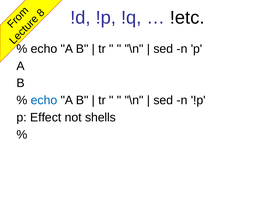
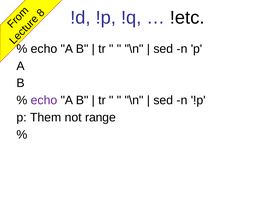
echo at (44, 100) colour: blue -> purple
Effect: Effect -> Them
shells: shells -> range
